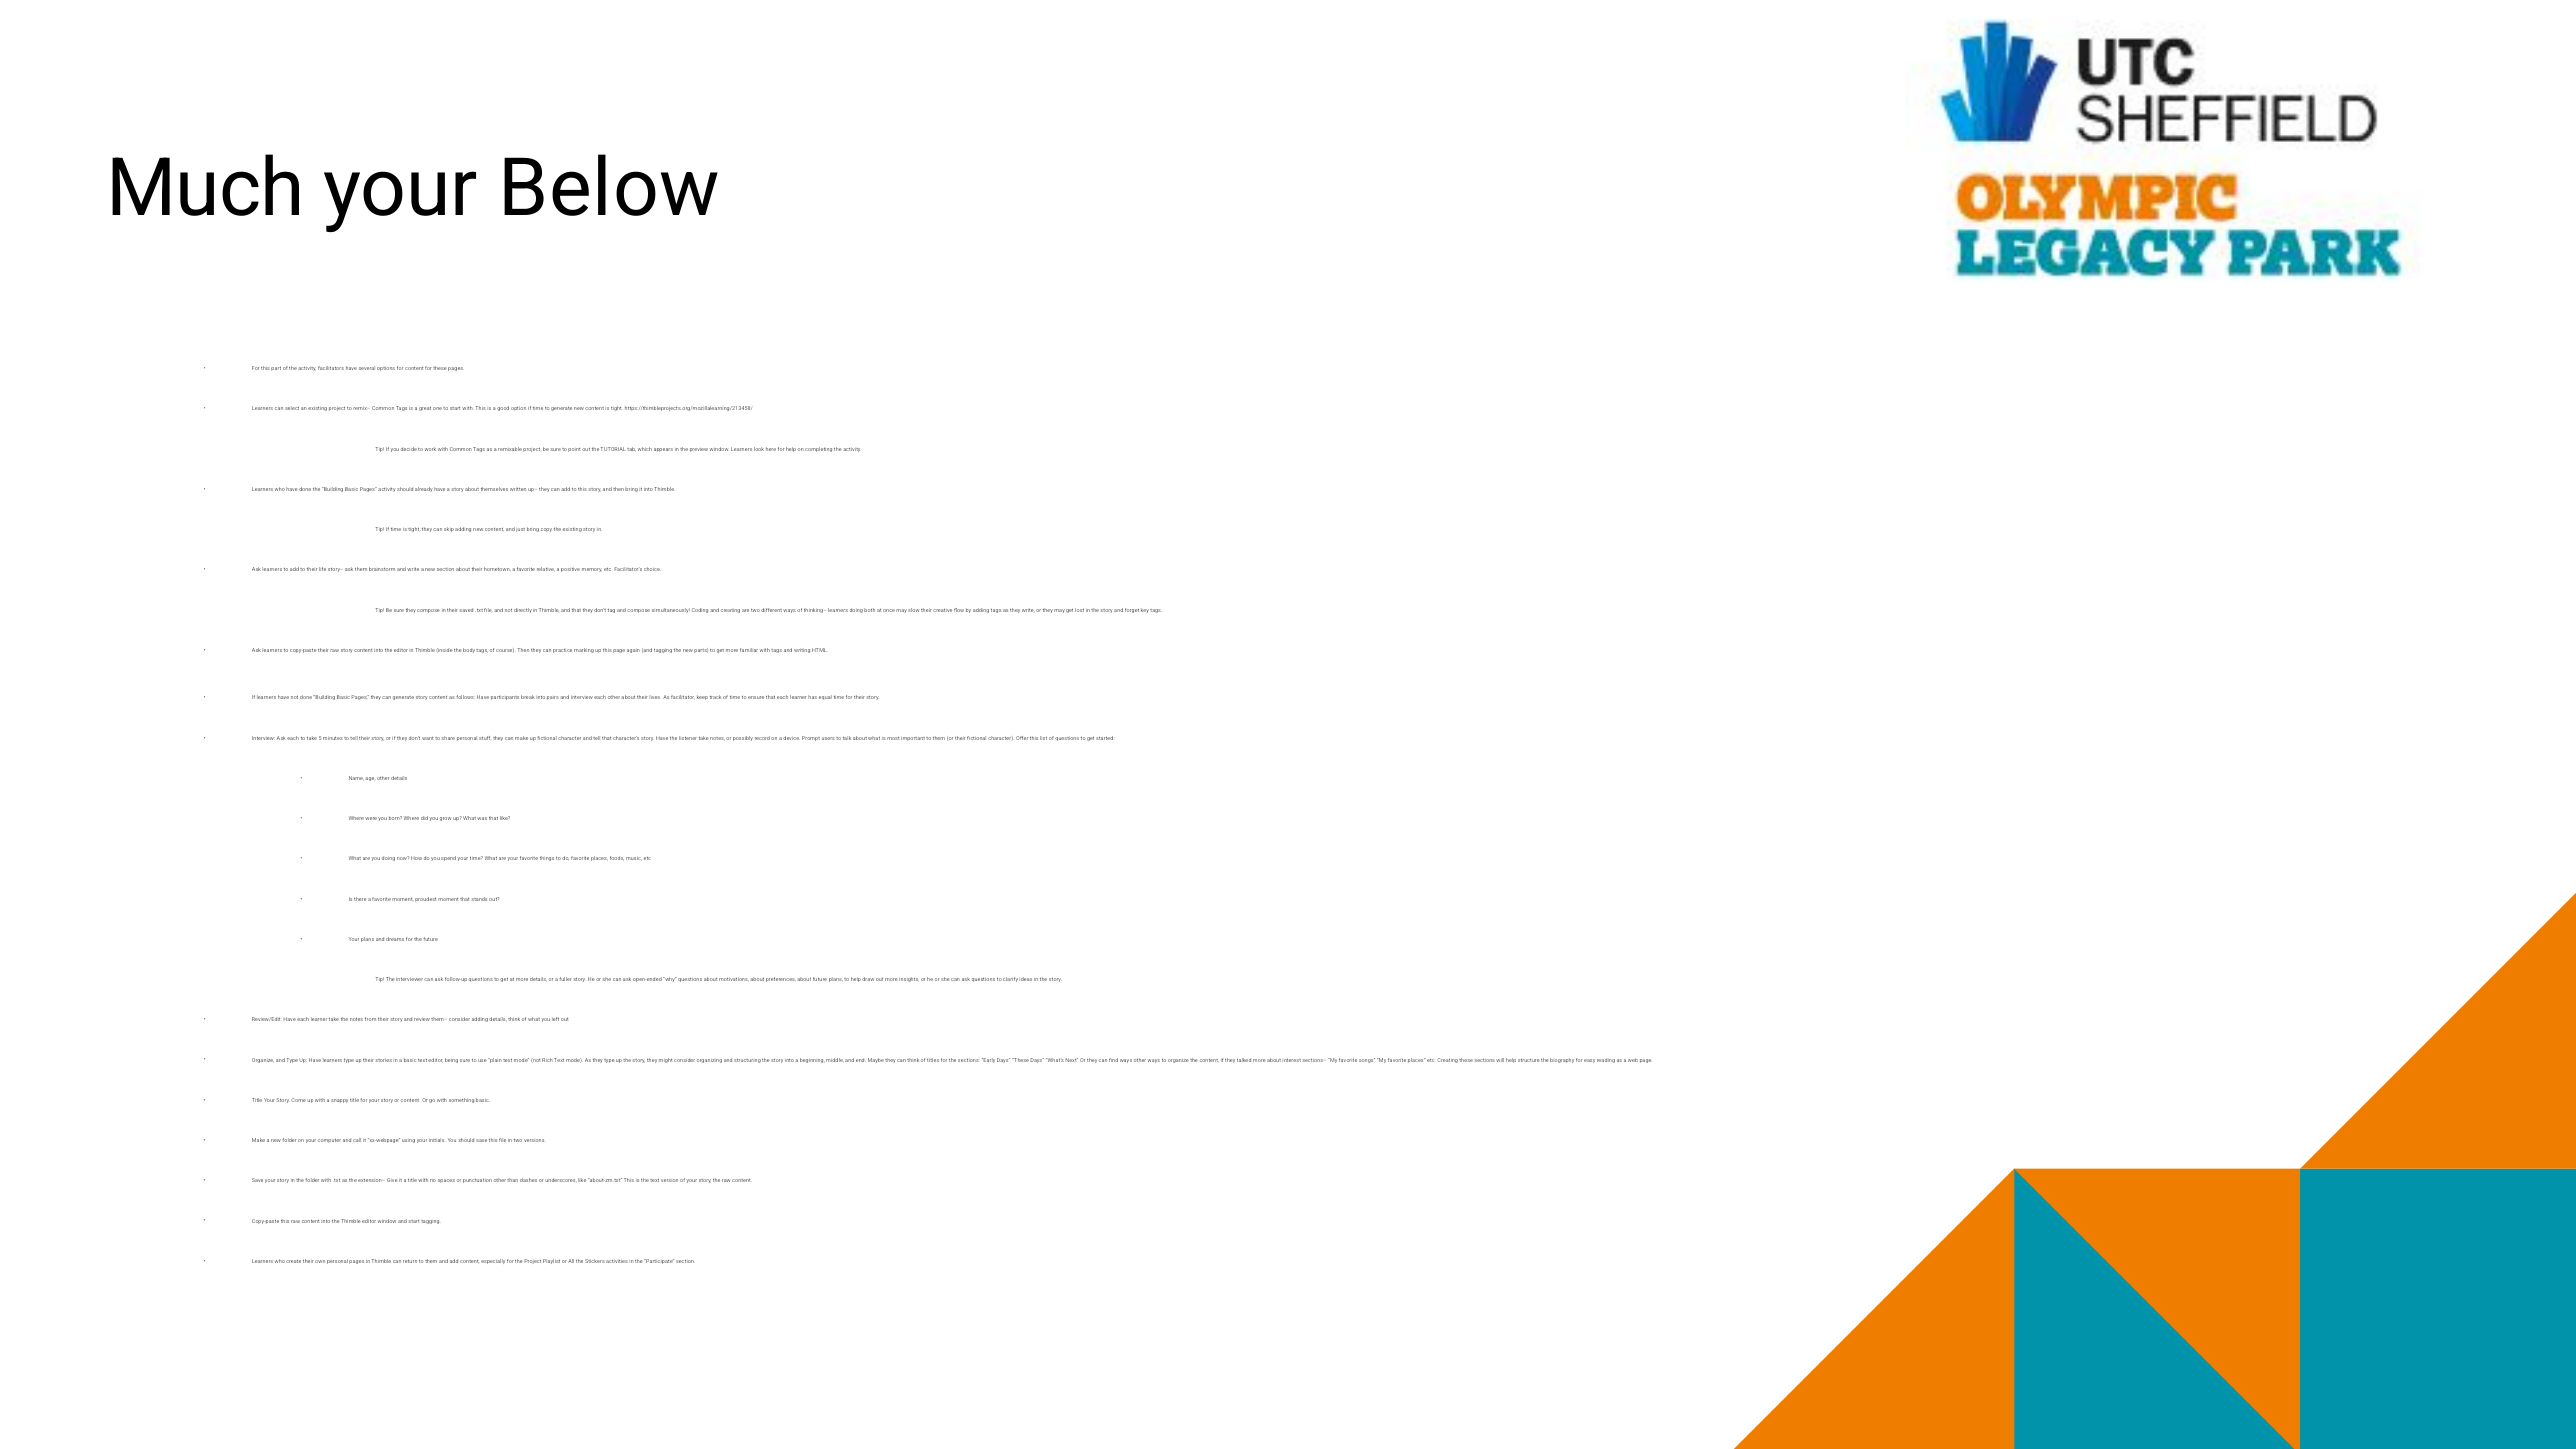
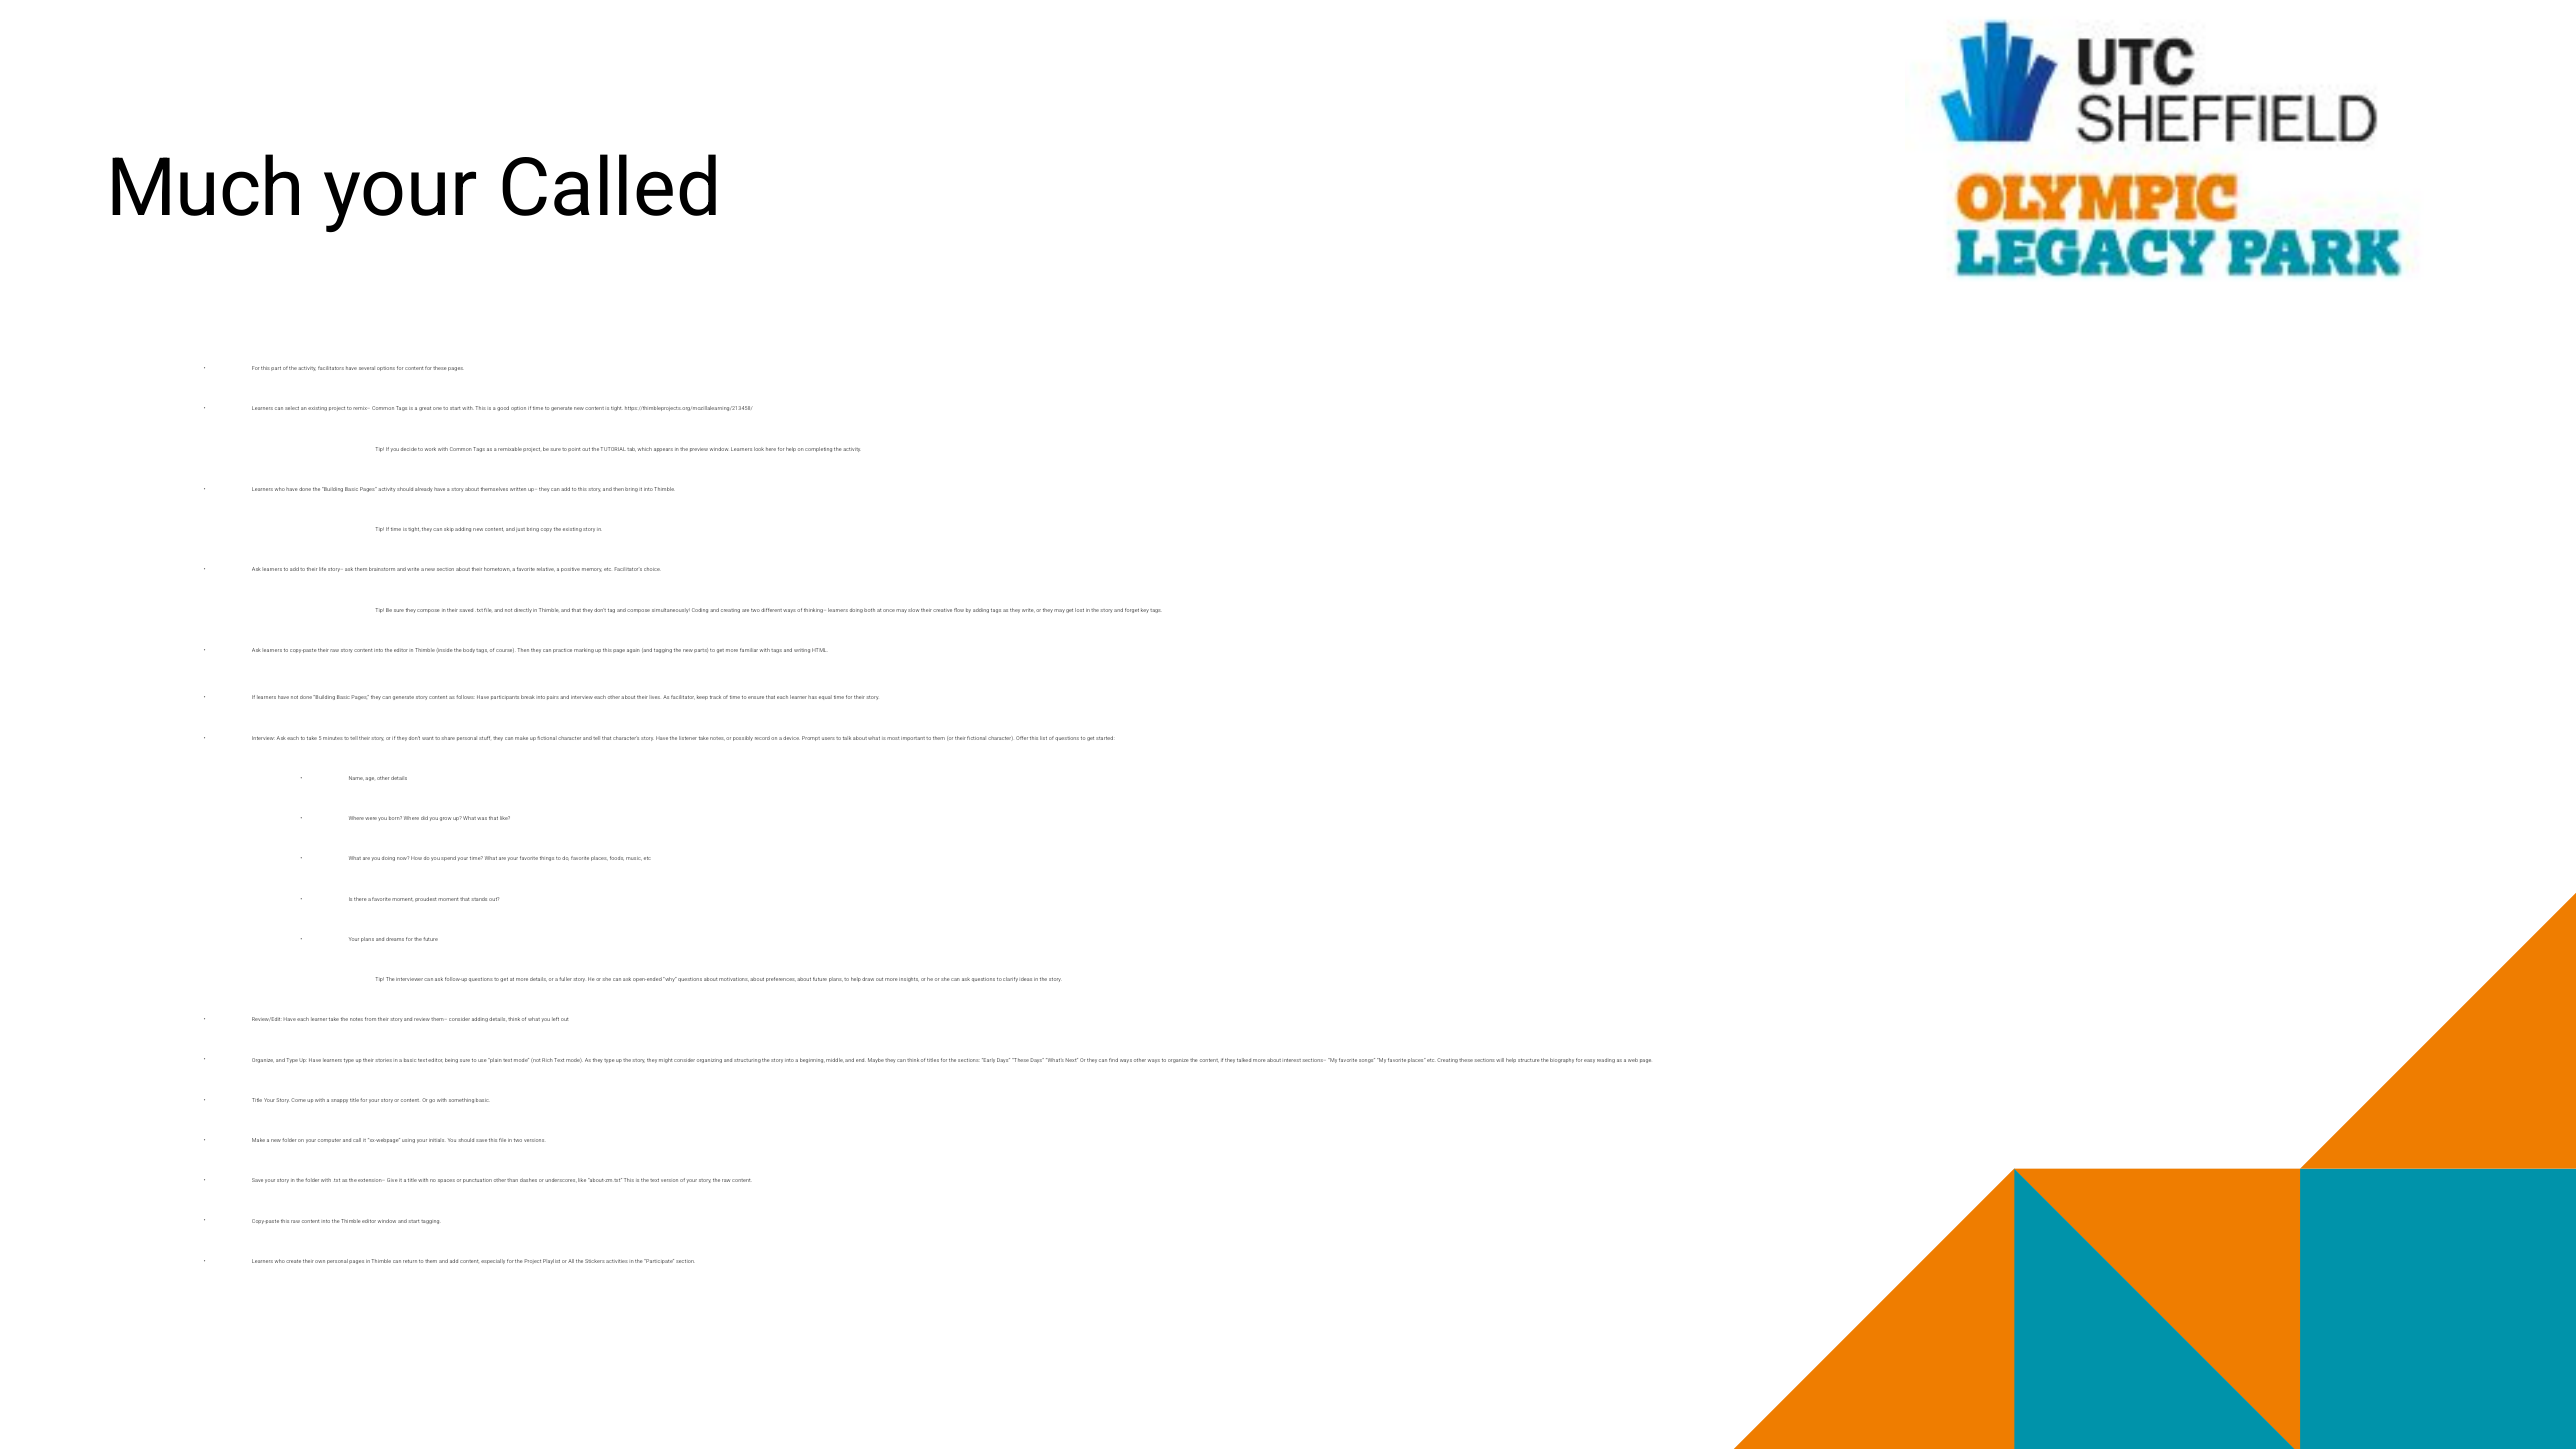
Below: Below -> Called
